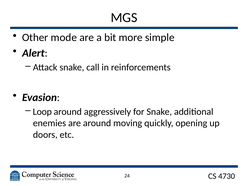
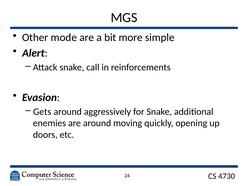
Loop: Loop -> Gets
